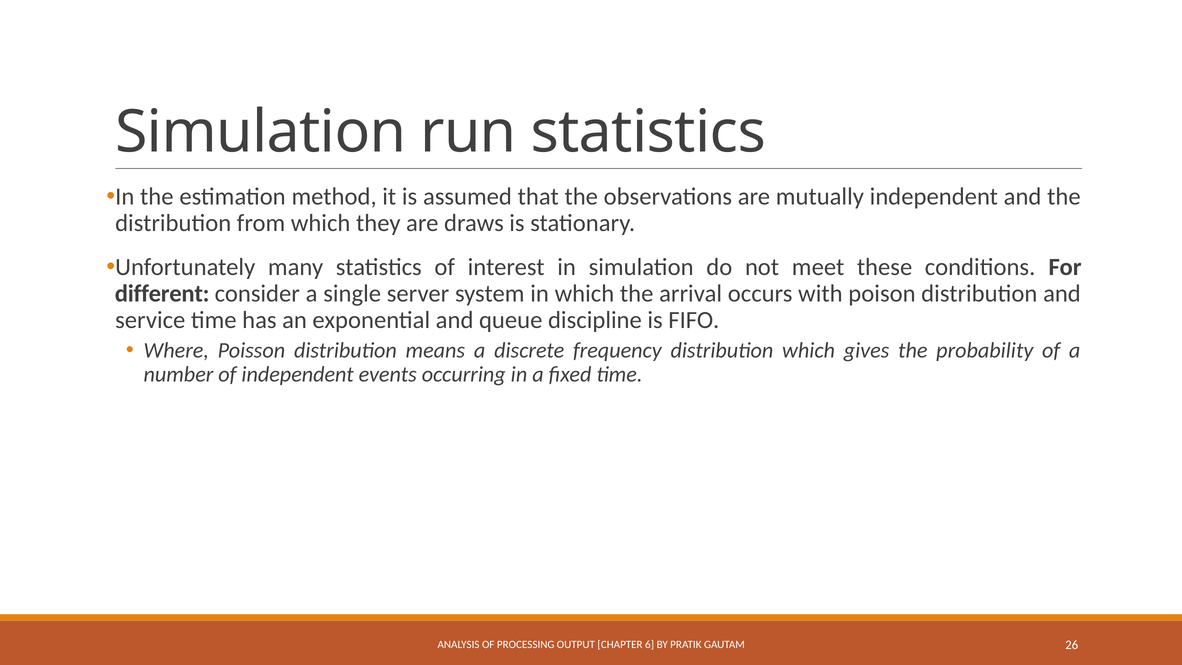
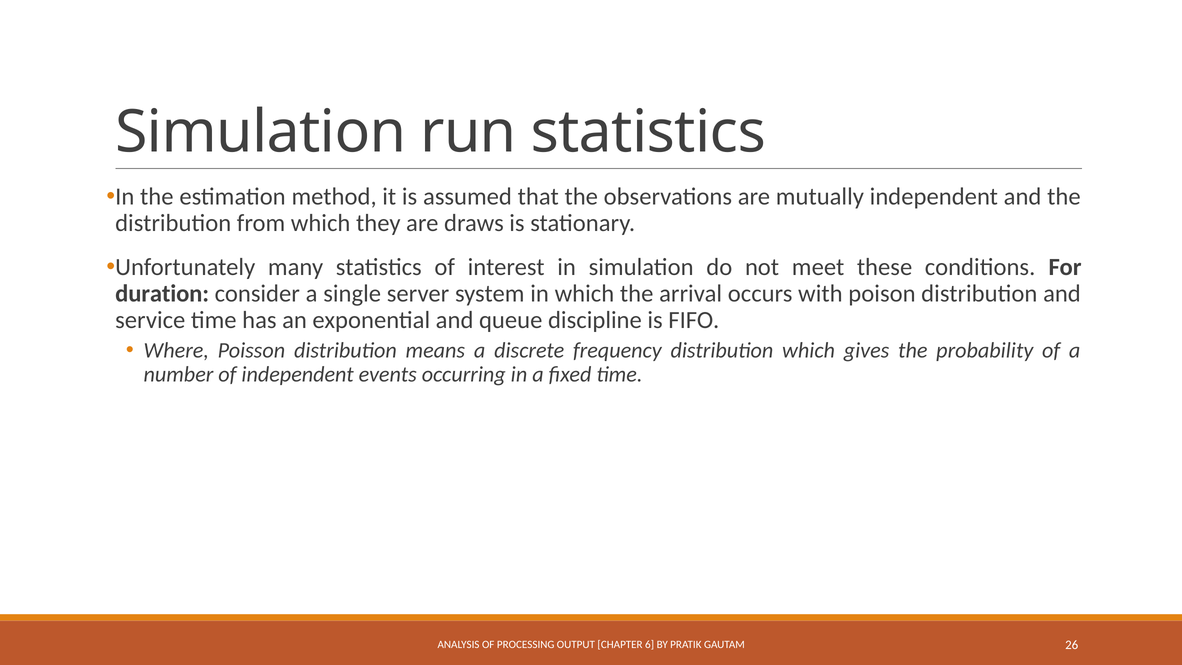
different: different -> duration
